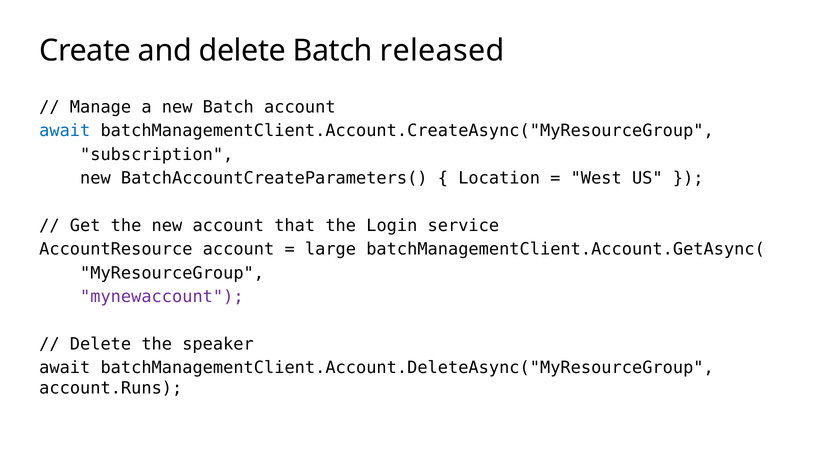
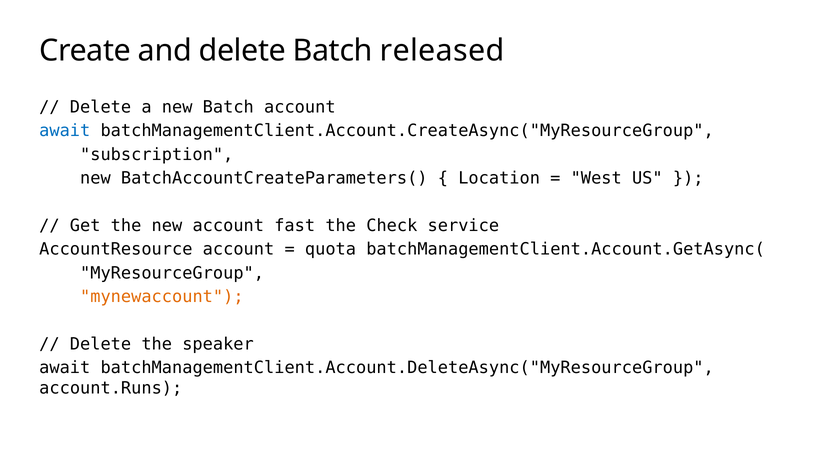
Manage at (100, 107): Manage -> Delete
that: that -> fast
Login: Login -> Check
large: large -> quota
mynewaccount colour: purple -> orange
